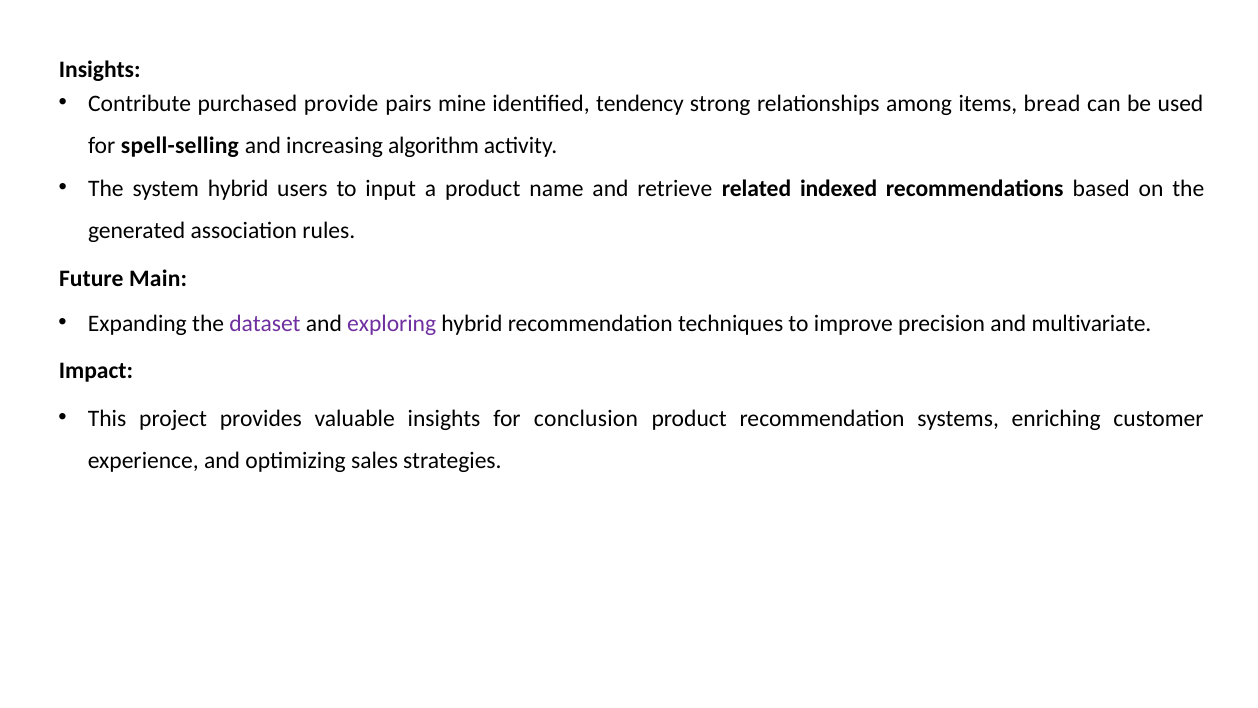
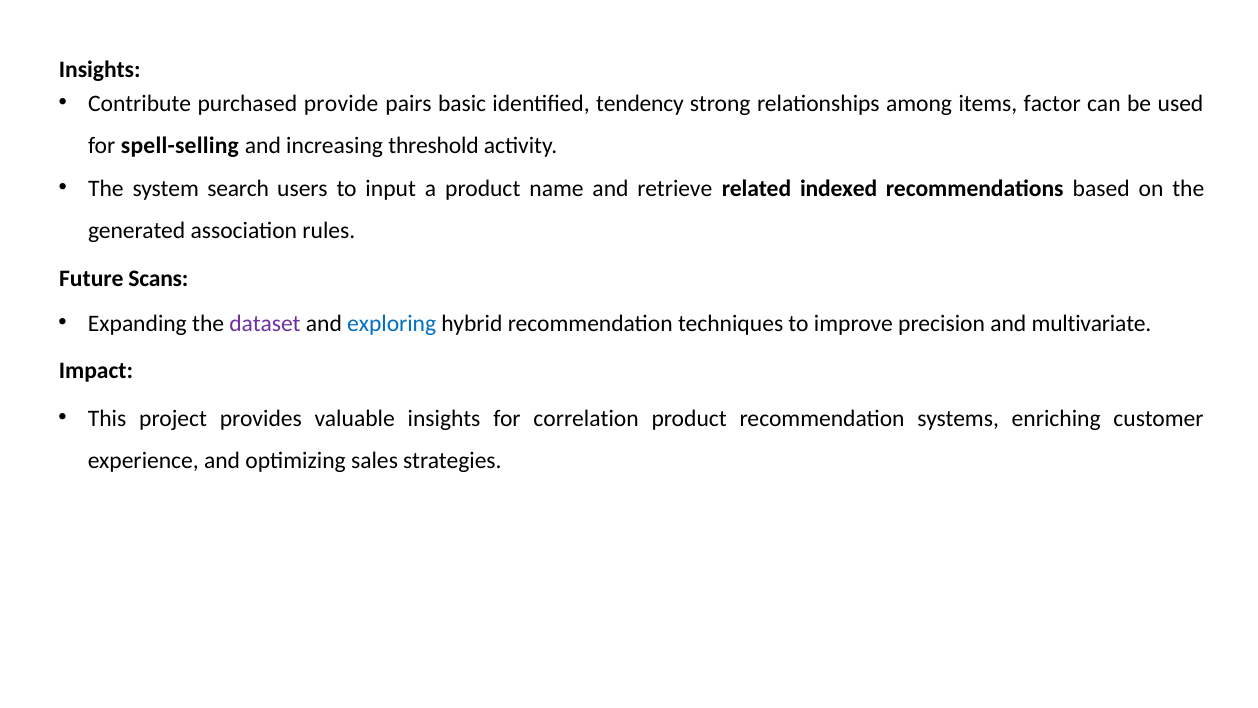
mine: mine -> basic
bread: bread -> factor
algorithm: algorithm -> threshold
system hybrid: hybrid -> search
Main: Main -> Scans
exploring colour: purple -> blue
conclusion: conclusion -> correlation
